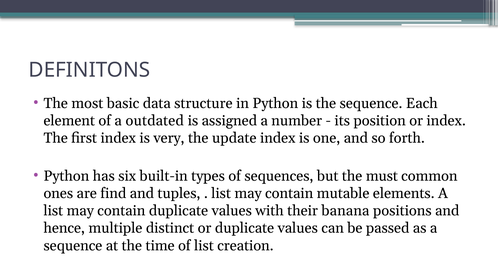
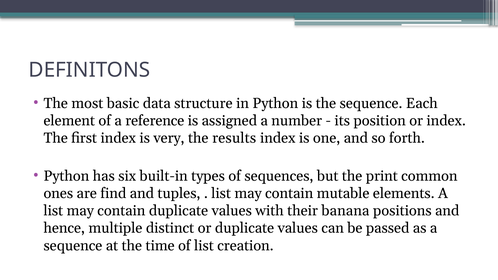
outdated: outdated -> reference
update: update -> results
must: must -> print
